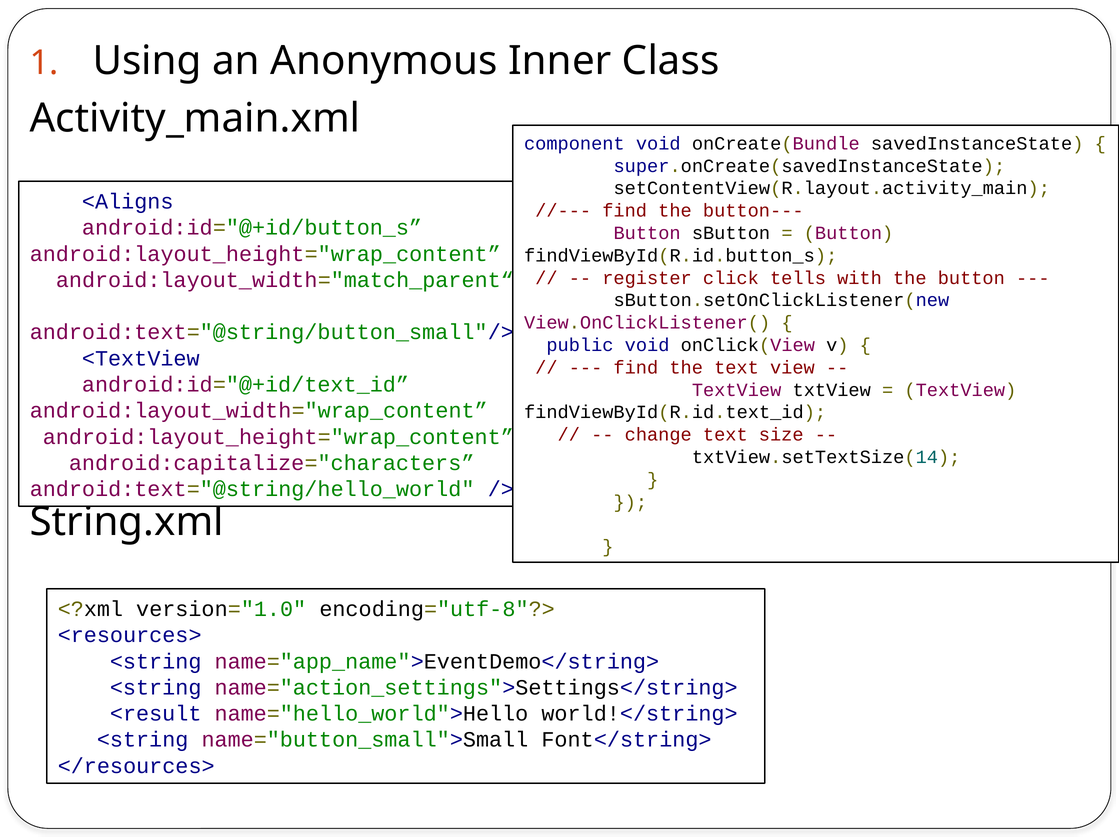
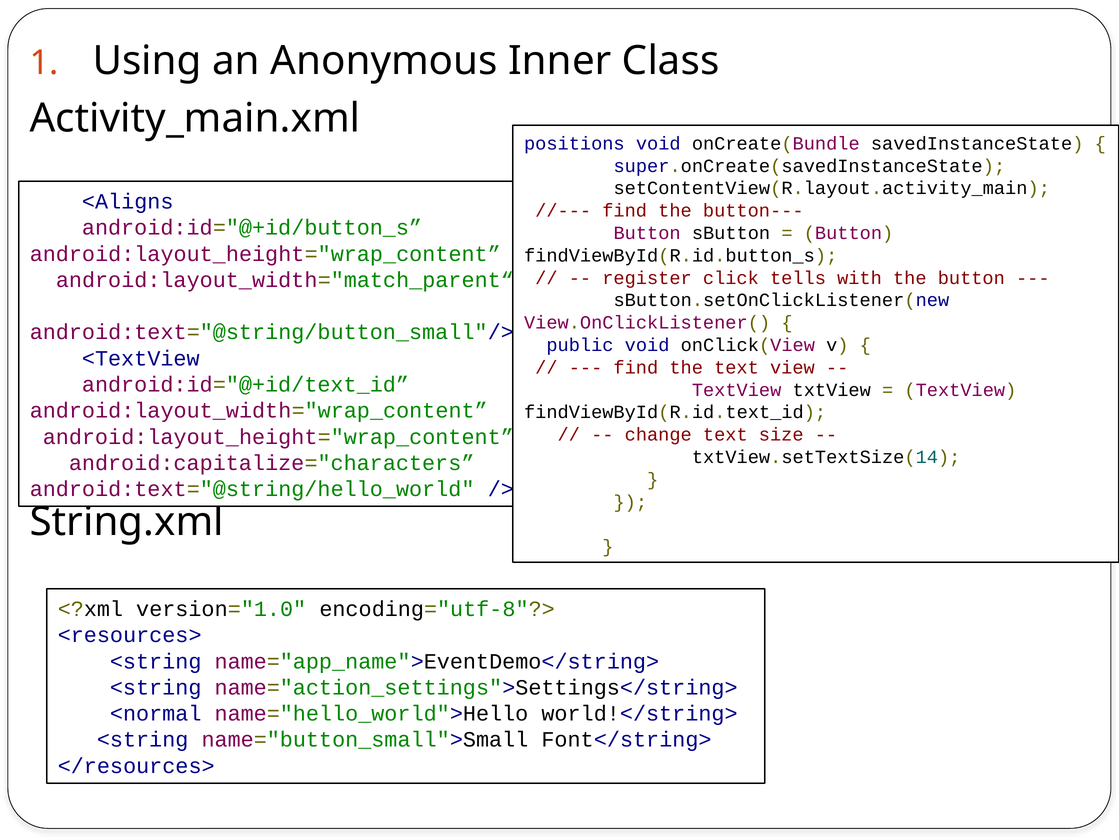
component: component -> positions
<result: <result -> <normal
